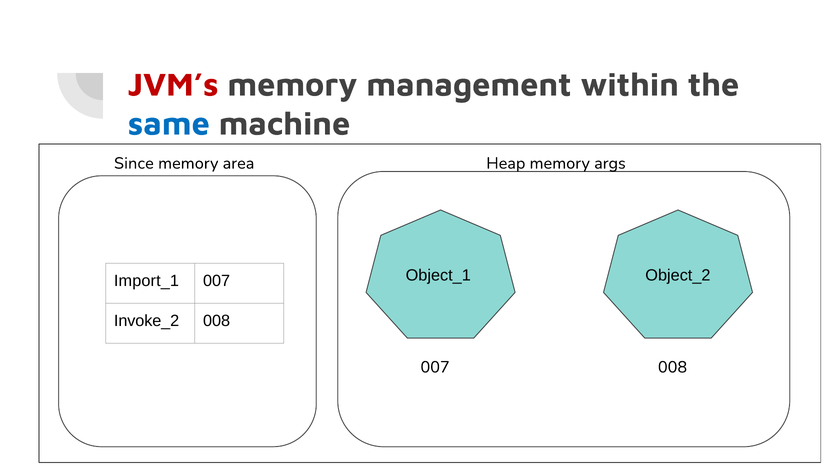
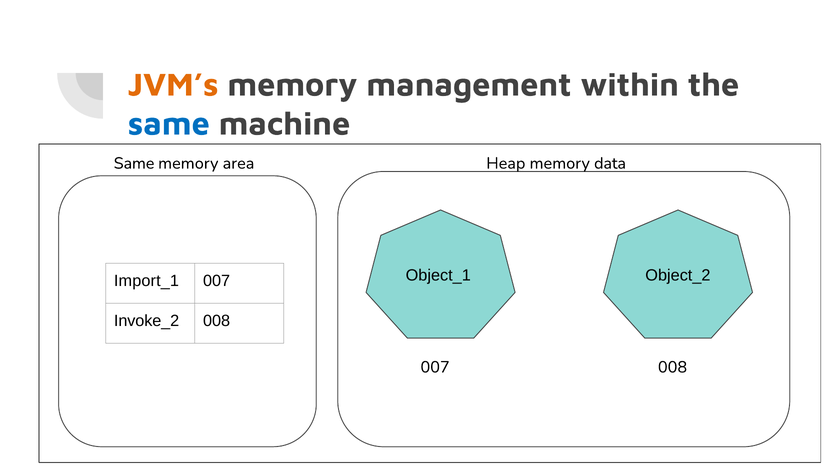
JVM’s colour: red -> orange
Since at (134, 163): Since -> Same
args: args -> data
